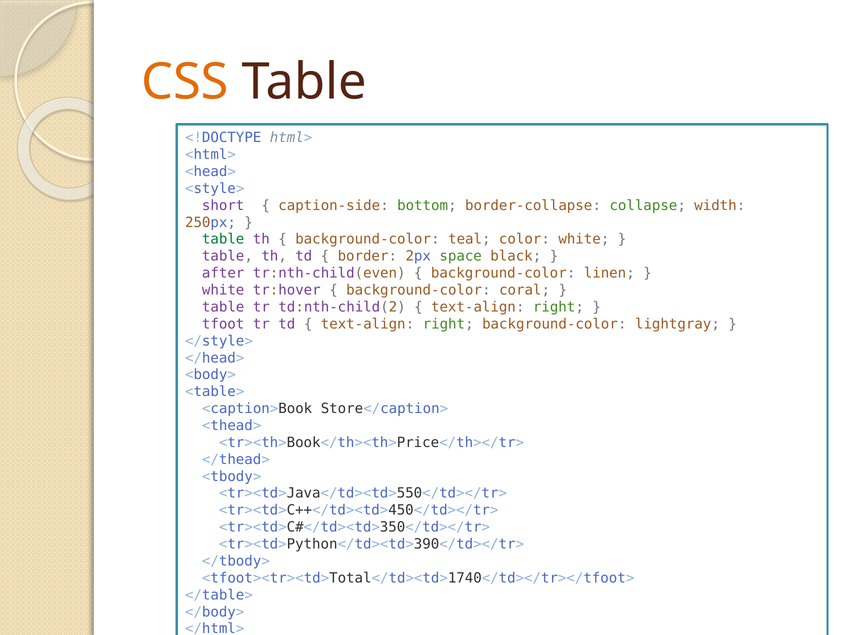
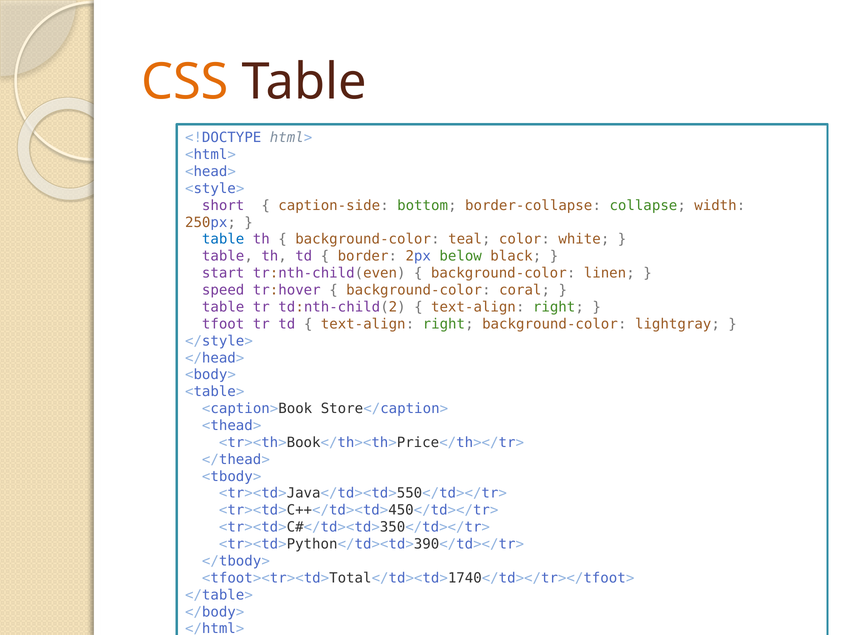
table at (223, 239) colour: green -> blue
space: space -> below
after: after -> start
white at (223, 290): white -> speed
